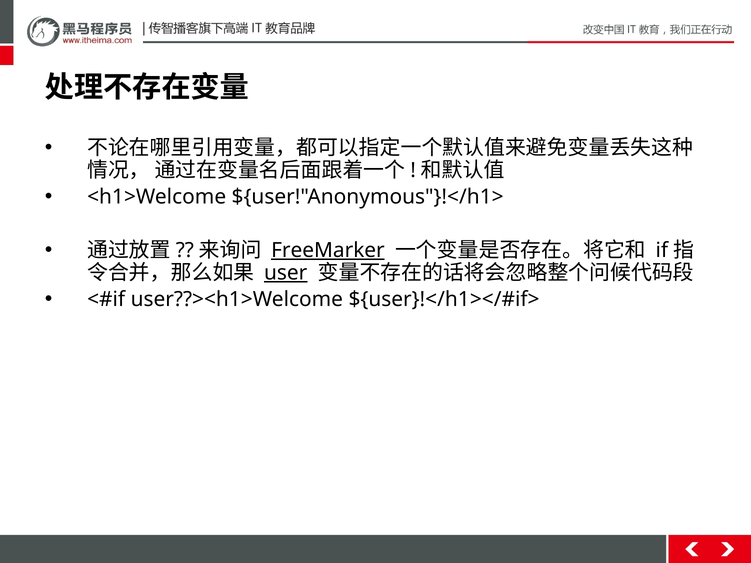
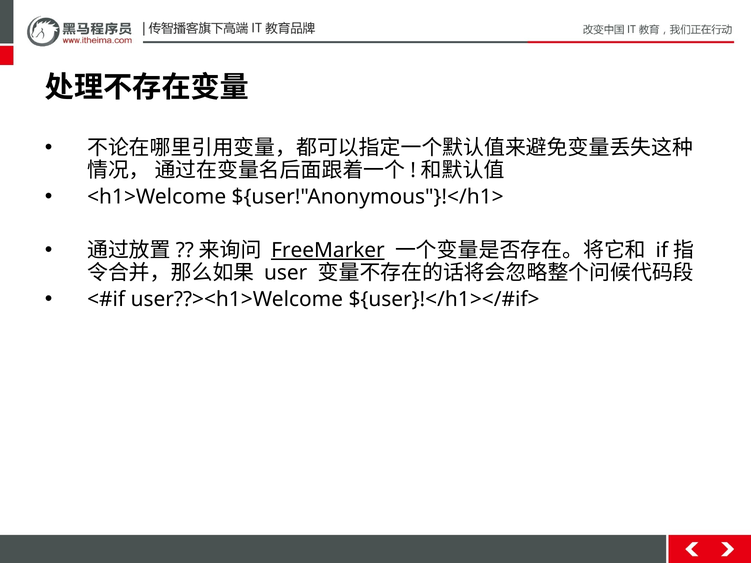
user underline: present -> none
